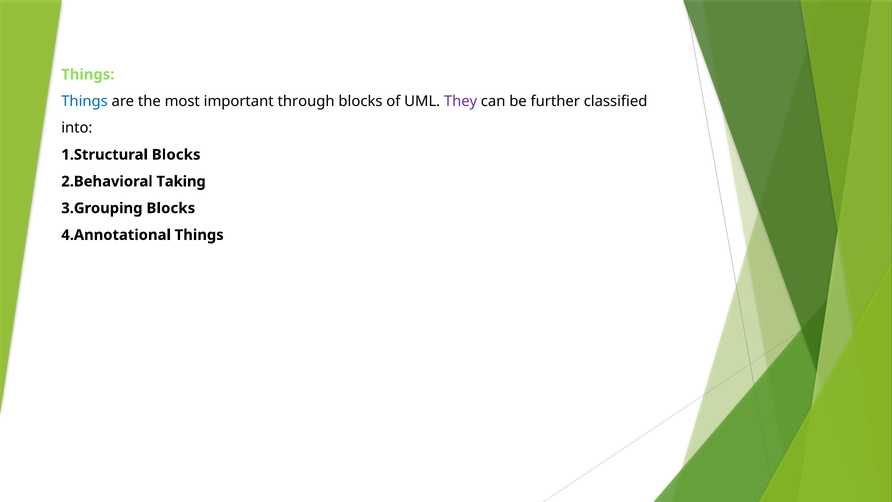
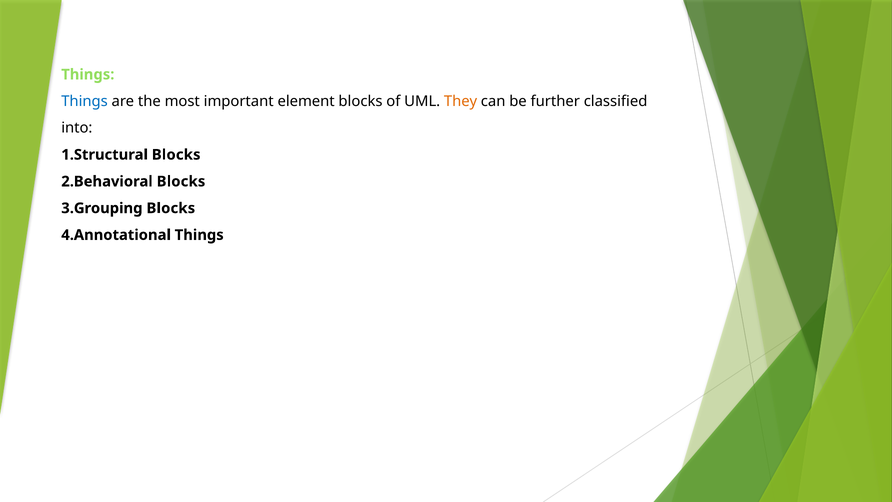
through: through -> element
They colour: purple -> orange
Taking at (181, 181): Taking -> Blocks
